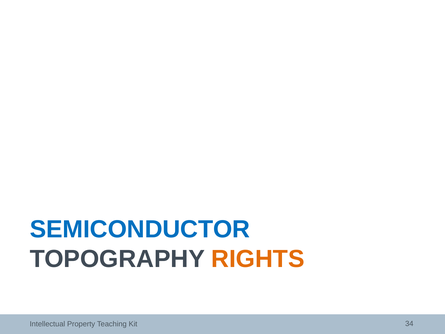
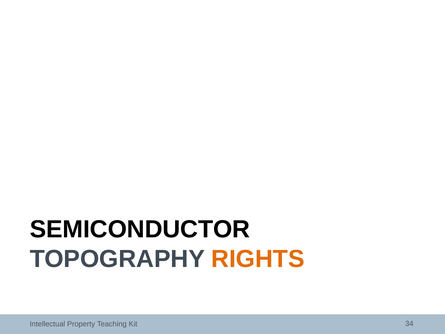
SEMICONDUCTOR colour: blue -> black
